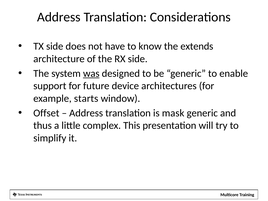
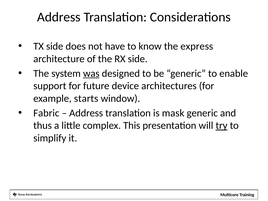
extends: extends -> express
Offset: Offset -> Fabric
try underline: none -> present
